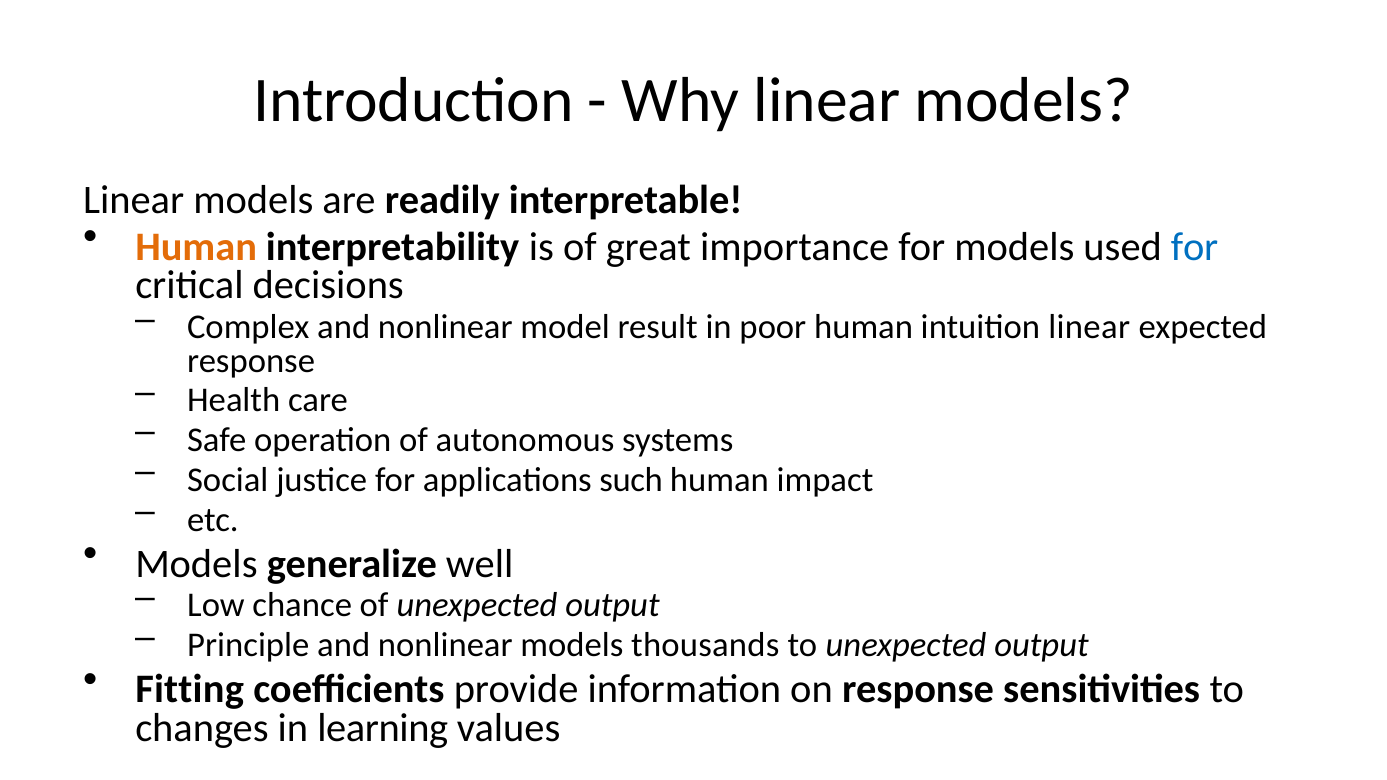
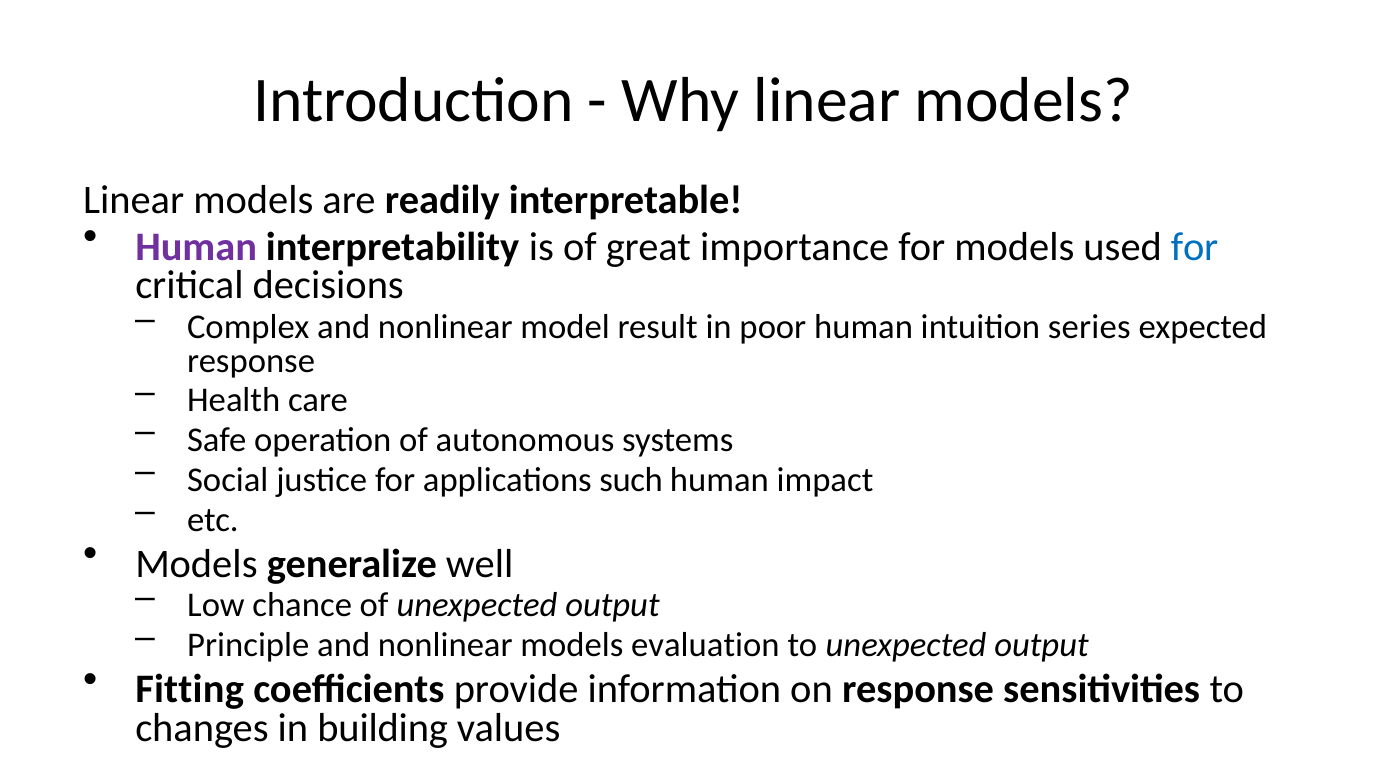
Human at (196, 247) colour: orange -> purple
intuition linear: linear -> series
thousands: thousands -> evaluation
learning: learning -> building
